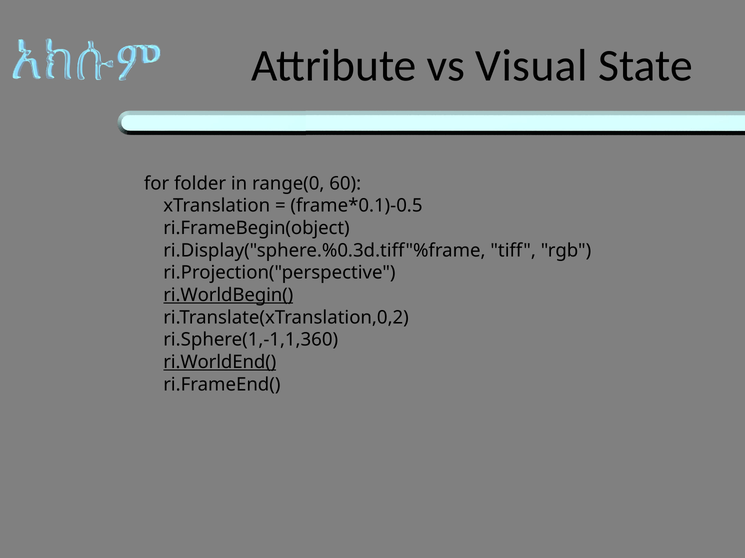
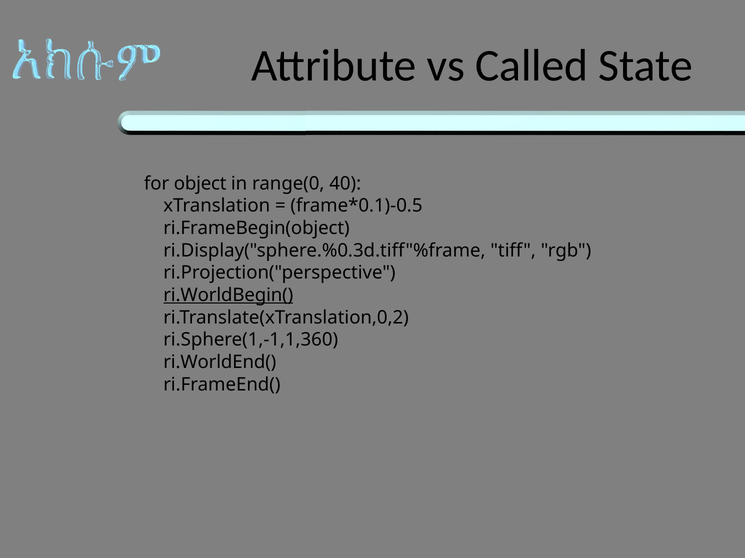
Visual: Visual -> Called
folder: folder -> object
60: 60 -> 40
ri.WorldEnd( underline: present -> none
